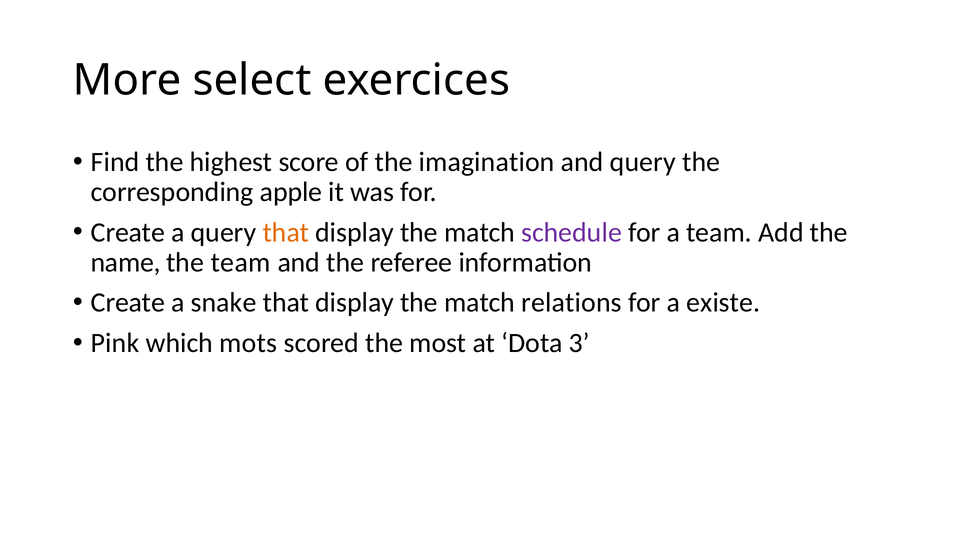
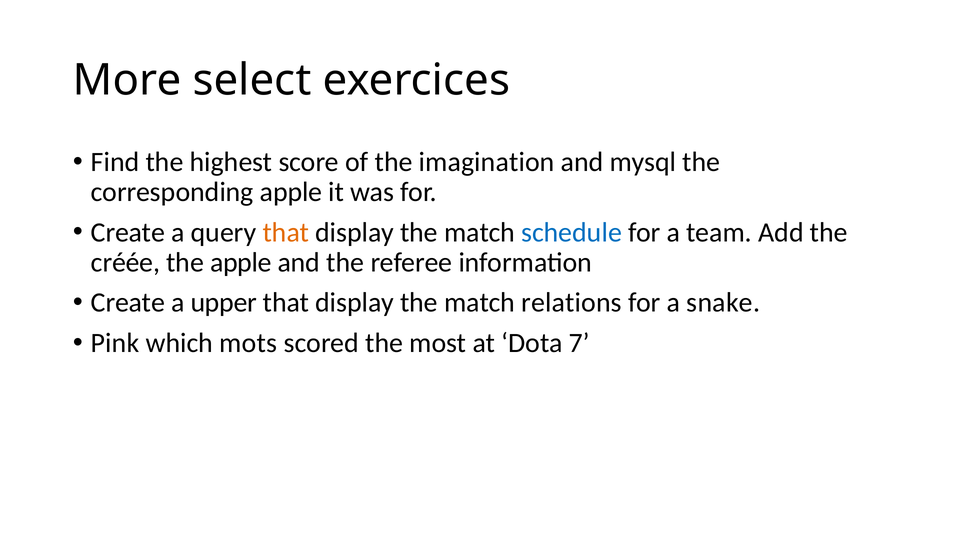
and query: query -> mysql
schedule colour: purple -> blue
name: name -> créée
the team: team -> apple
snake: snake -> upper
existe: existe -> snake
3: 3 -> 7
